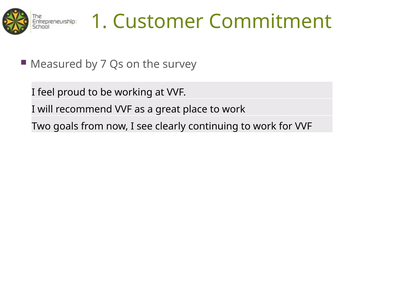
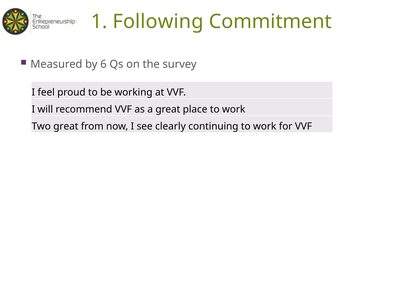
Customer: Customer -> Following
7: 7 -> 6
Two goals: goals -> great
